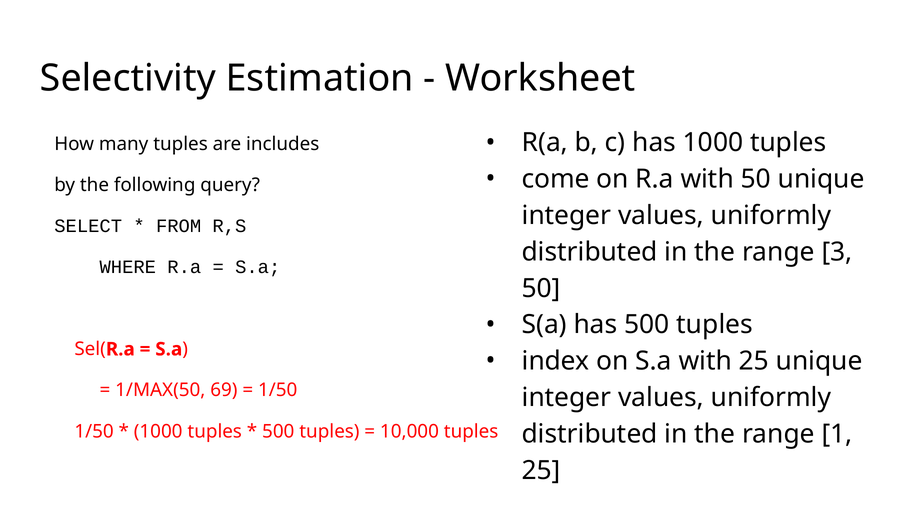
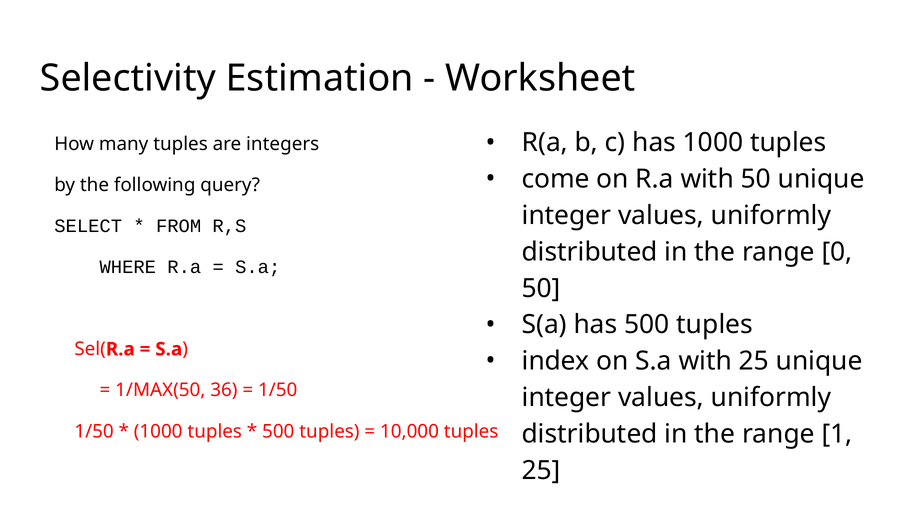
includes: includes -> integers
3: 3 -> 0
69: 69 -> 36
